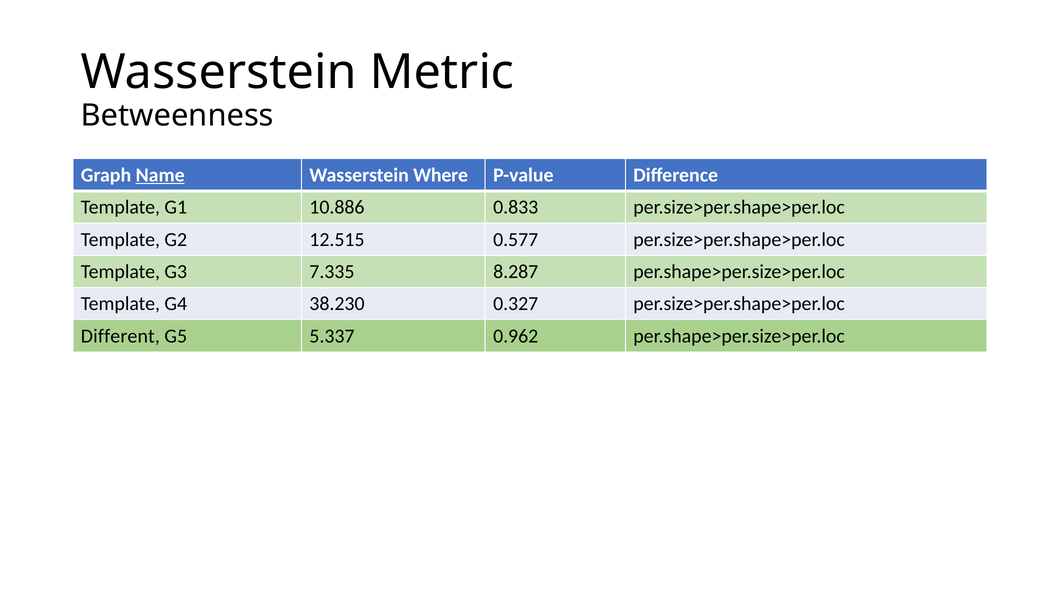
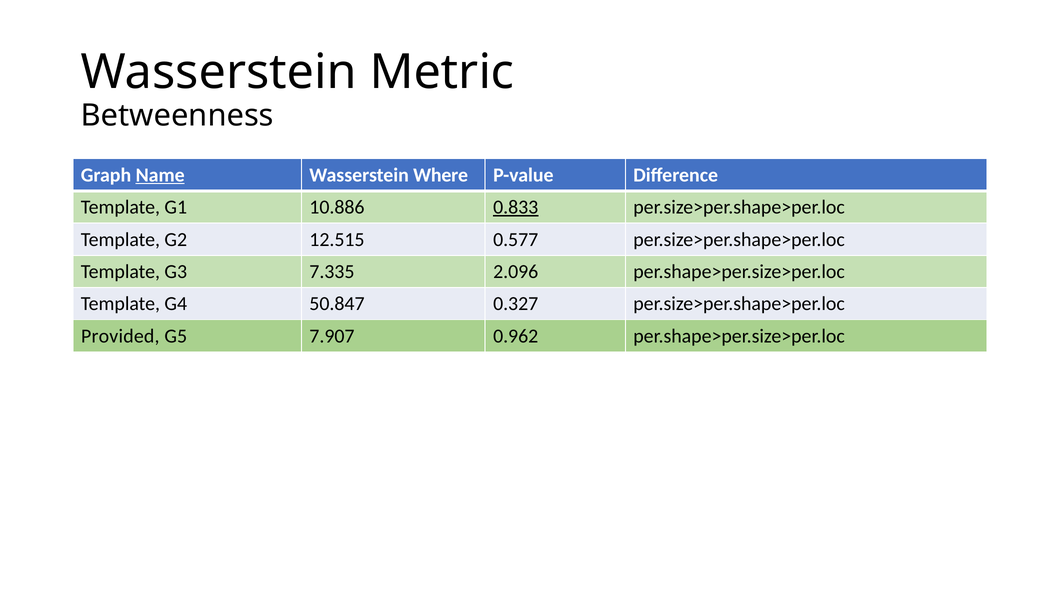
0.833 underline: none -> present
8.287: 8.287 -> 2.096
38.230: 38.230 -> 50.847
Different: Different -> Provided
5.337: 5.337 -> 7.907
